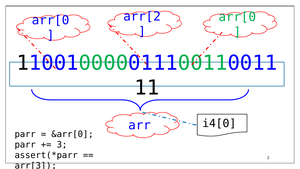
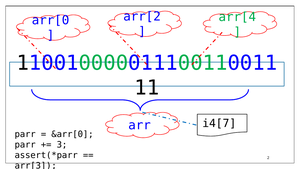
arr[0 at (237, 17): arr[0 -> arr[4
i4[0: i4[0 -> i4[7
